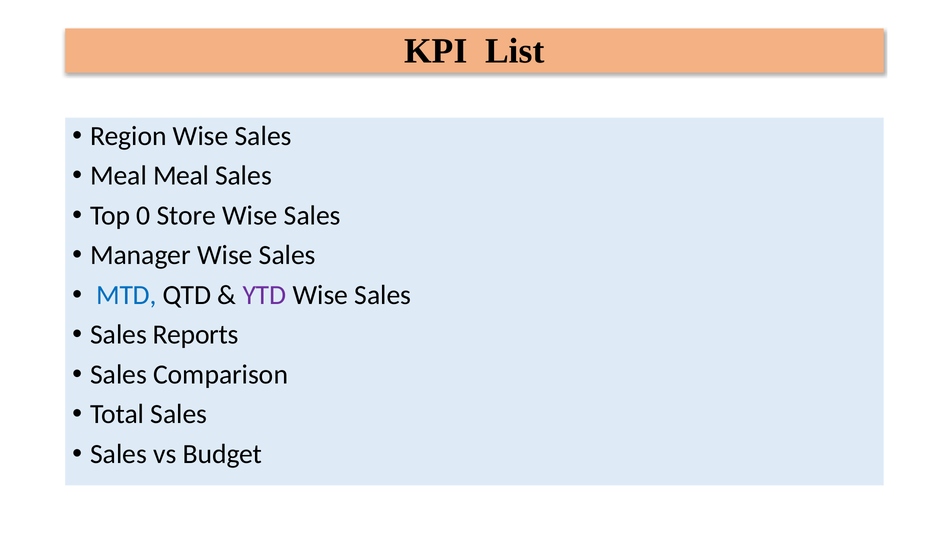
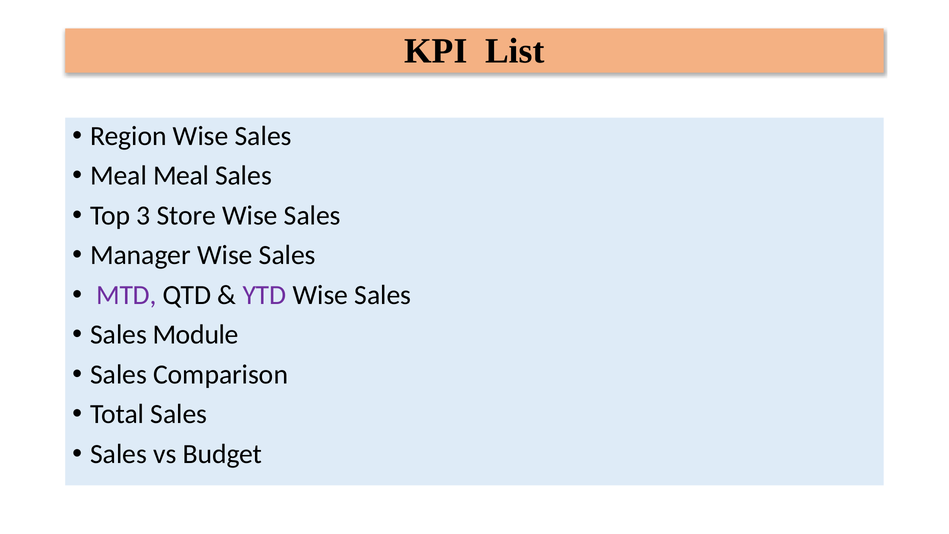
0: 0 -> 3
MTD colour: blue -> purple
Reports: Reports -> Module
